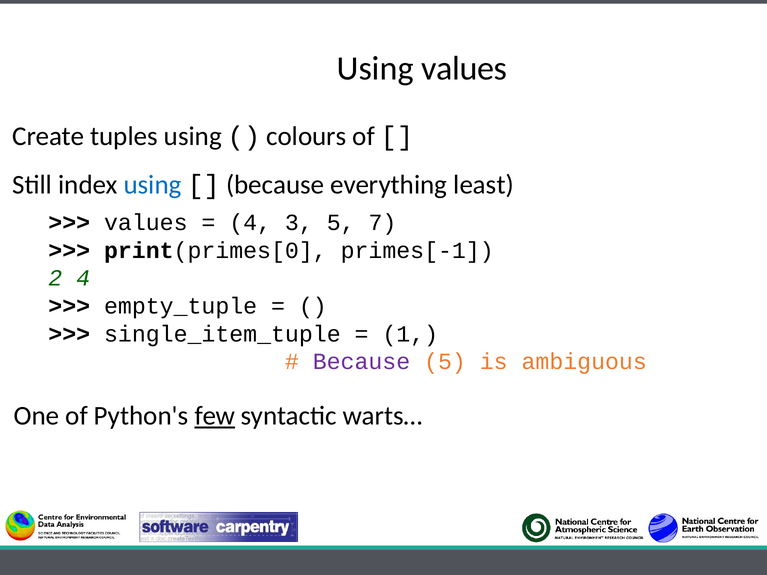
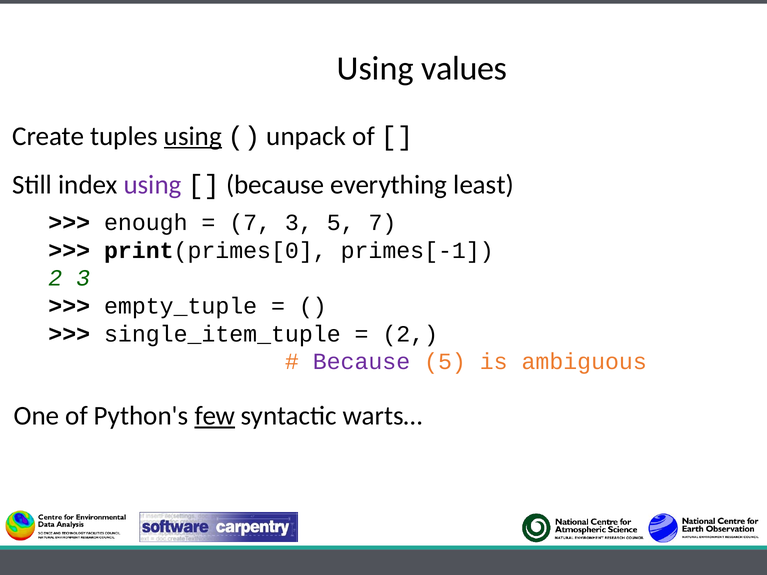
using at (193, 136) underline: none -> present
colours: colours -> unpack
using at (153, 185) colour: blue -> purple
values at (146, 223): values -> enough
4 at (250, 223): 4 -> 7
2 4: 4 -> 3
1 at (410, 334): 1 -> 2
